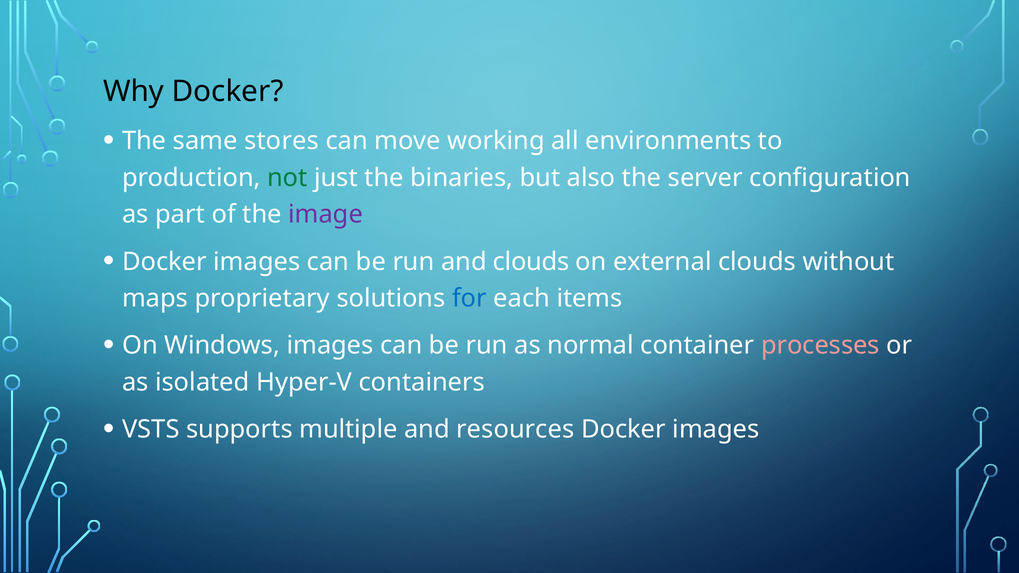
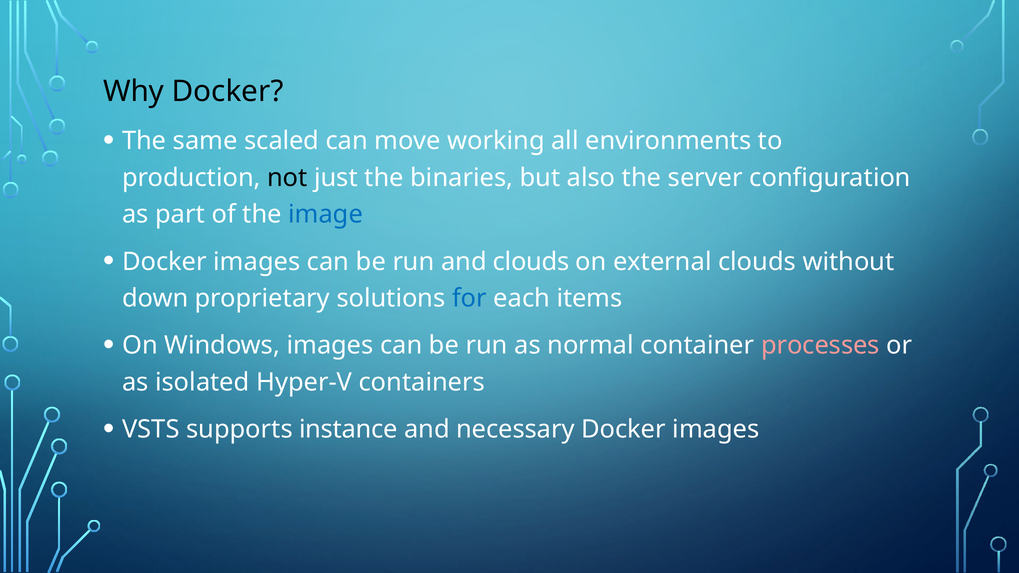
stores: stores -> scaled
not colour: green -> black
image colour: purple -> blue
maps: maps -> down
multiple: multiple -> instance
resources: resources -> necessary
